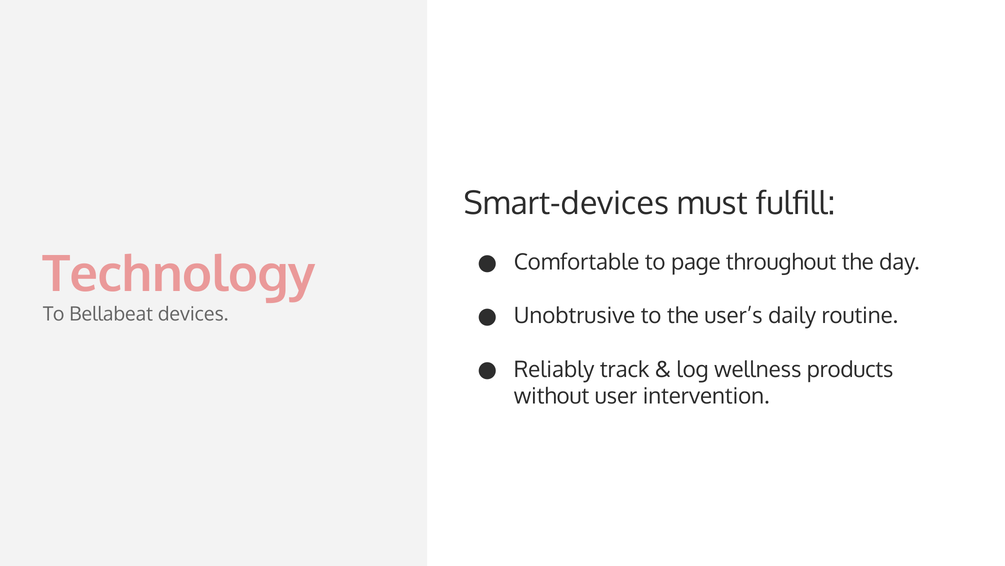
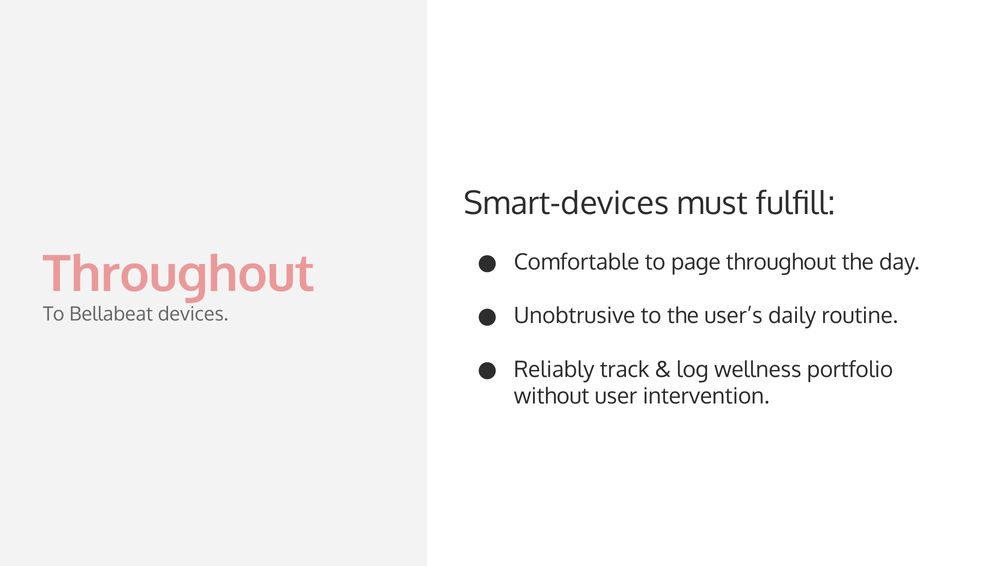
Technology at (179, 274): Technology -> Throughout
products: products -> portfolio
